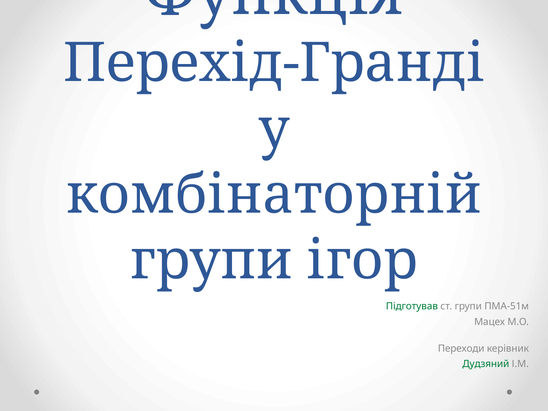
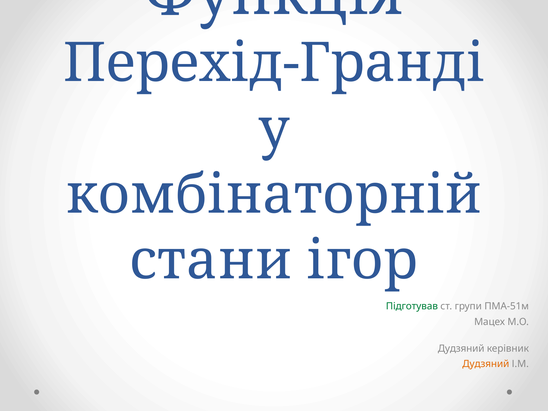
групи at (211, 260): групи -> стани
Переходи at (461, 349): Переходи -> Дудзяний
Дудзяний at (486, 364) colour: green -> orange
